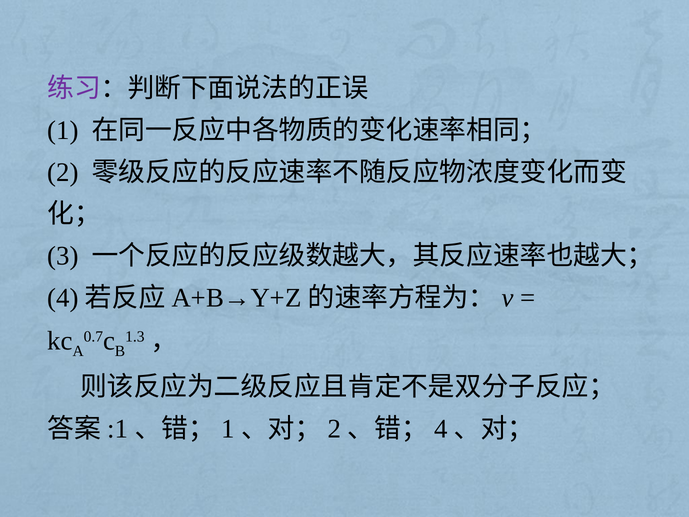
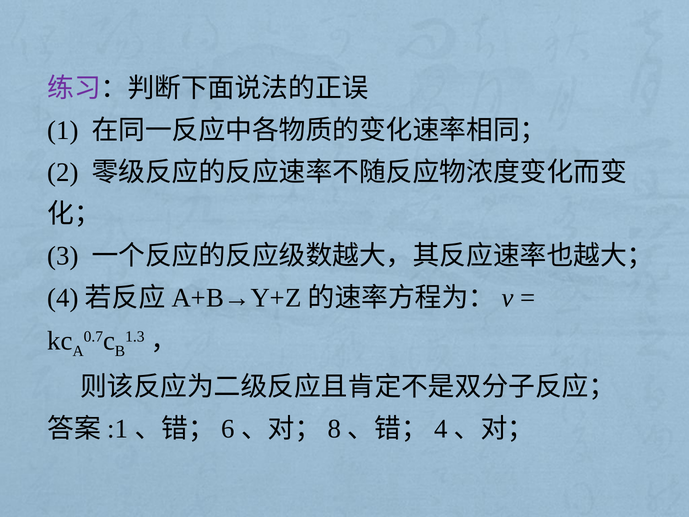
1 at (228, 429): 1 -> 6
2 at (334, 429): 2 -> 8
